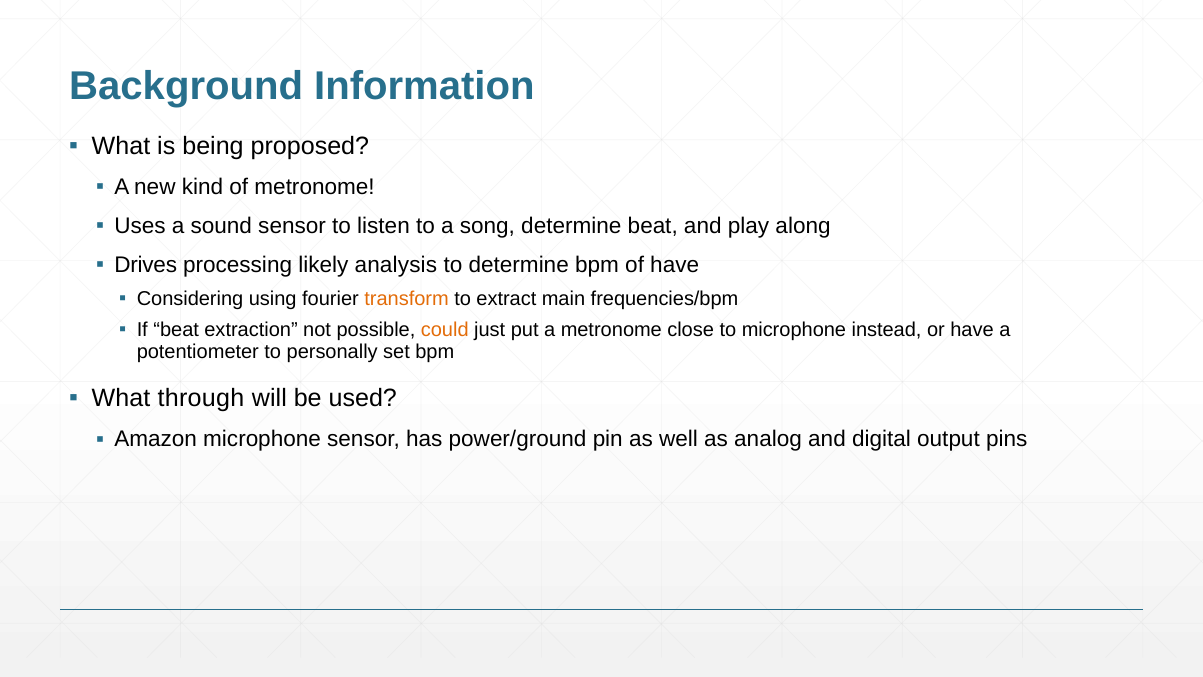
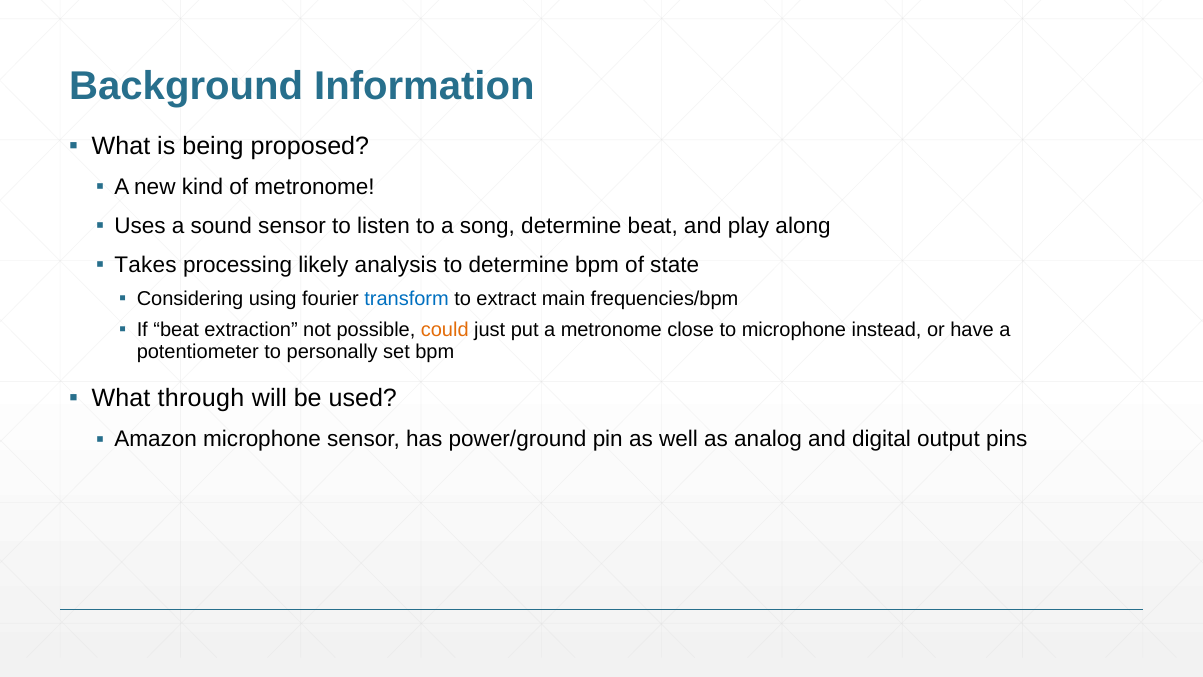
Drives: Drives -> Takes
of have: have -> state
transform colour: orange -> blue
